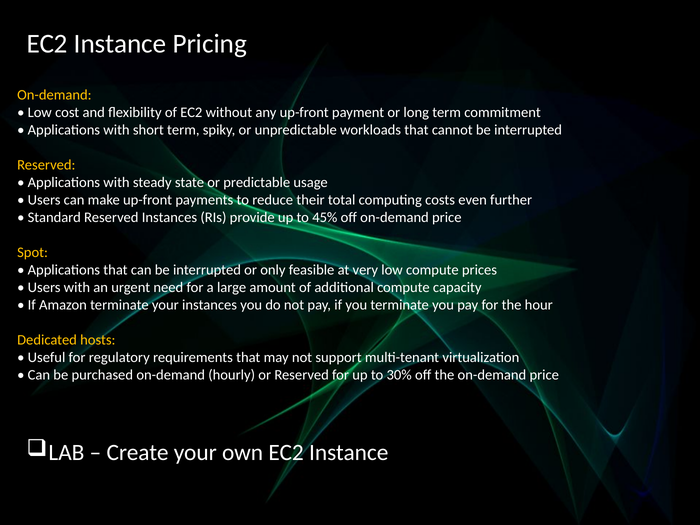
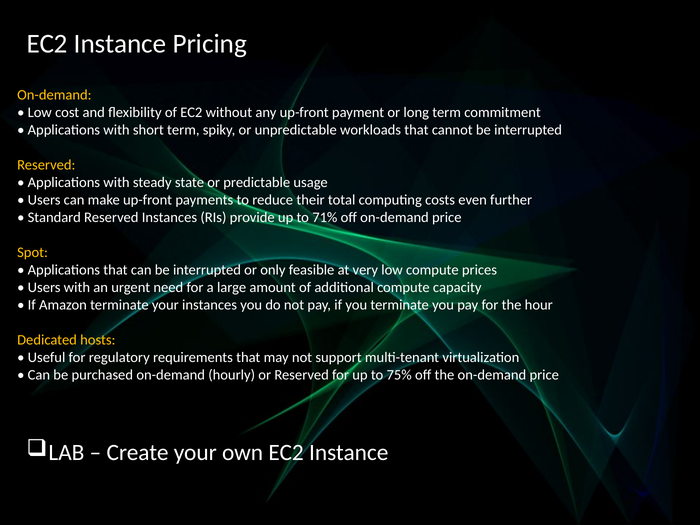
45%: 45% -> 71%
30%: 30% -> 75%
